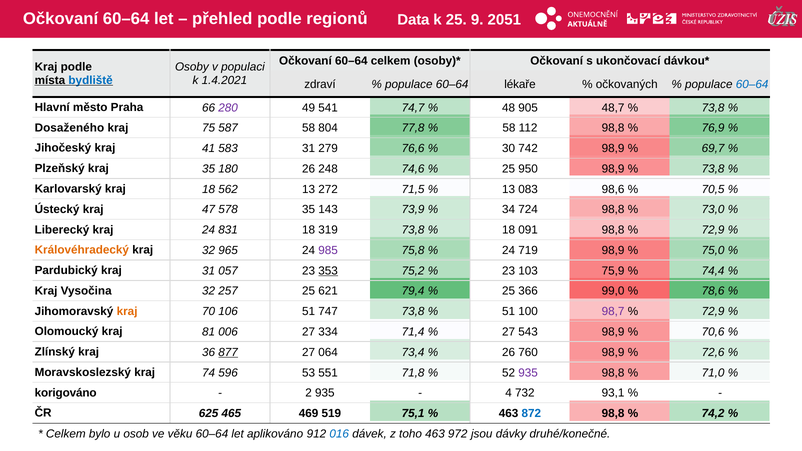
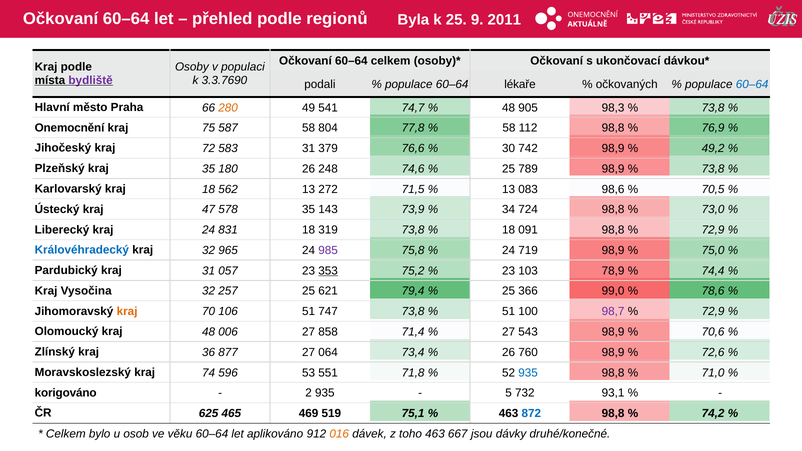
Data: Data -> Byla
2051: 2051 -> 2011
bydliště colour: blue -> purple
1.4.2021: 1.4.2021 -> 3.3.7690
zdraví: zdraví -> podali
280 colour: purple -> orange
48,7: 48,7 -> 98,3
Dosaženého: Dosaženého -> Onemocnění
41: 41 -> 72
279: 279 -> 379
69,7: 69,7 -> 49,2
950: 950 -> 789
Královéhradecký colour: orange -> blue
75,9: 75,9 -> 78,9
kraj 81: 81 -> 48
334: 334 -> 858
877 underline: present -> none
935 at (528, 373) colour: purple -> blue
4: 4 -> 5
016 colour: blue -> orange
972: 972 -> 667
